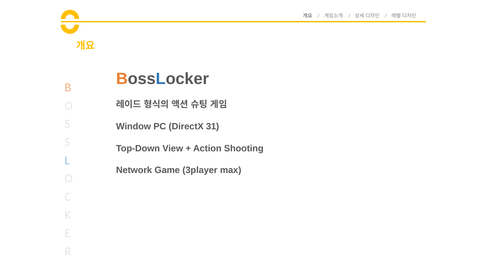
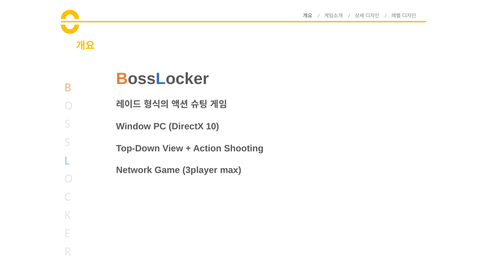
31: 31 -> 10
